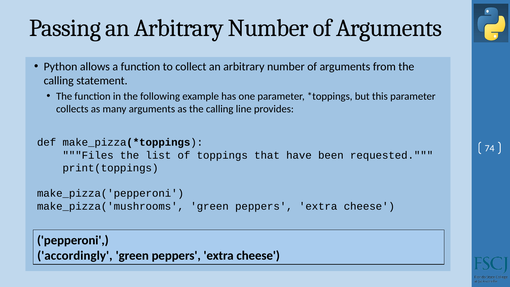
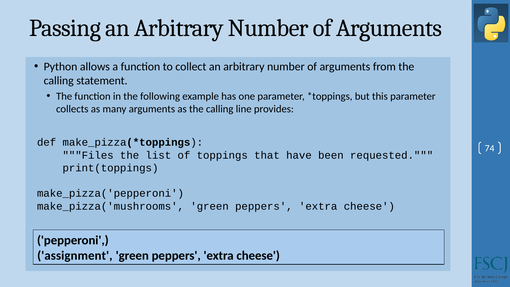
accordingly: accordingly -> assignment
